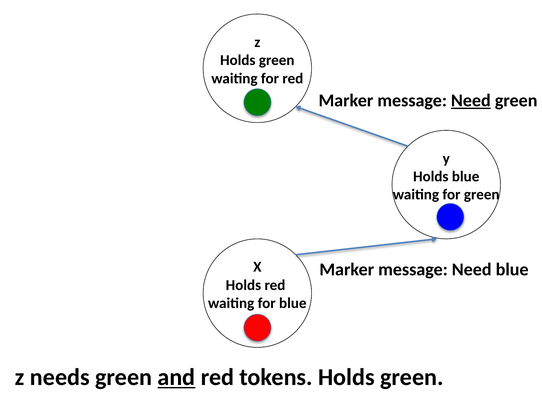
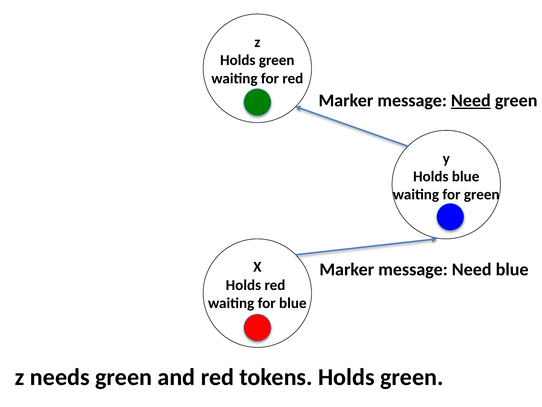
and underline: present -> none
